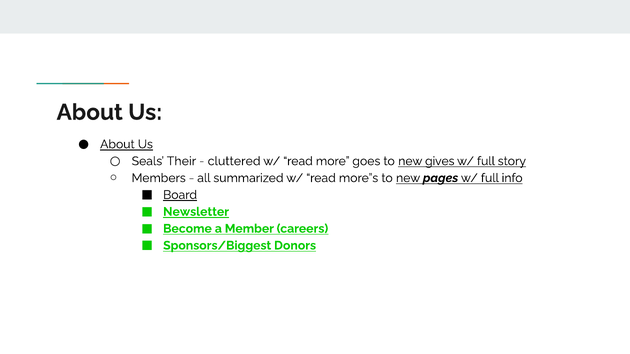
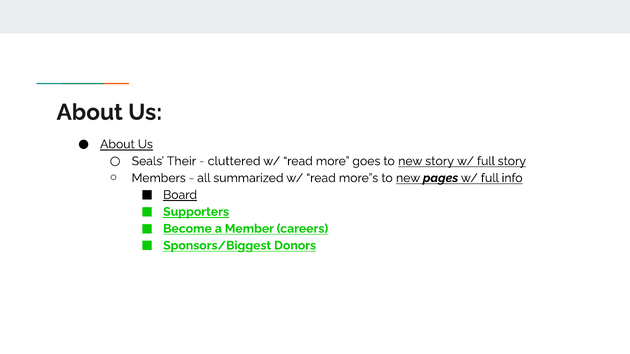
new gives: gives -> story
Newsletter: Newsletter -> Supporters
